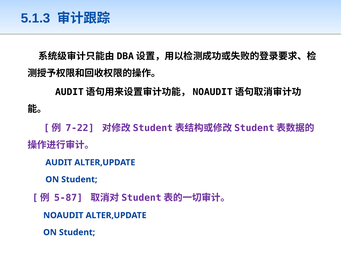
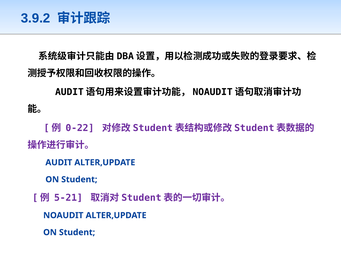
5.1.3: 5.1.3 -> 3.9.2
7-22: 7-22 -> 0-22
5-87: 5-87 -> 5-21
